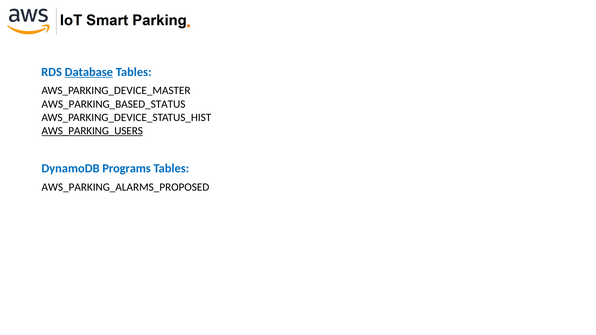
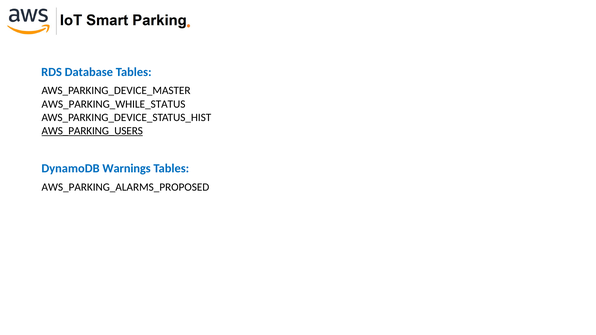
Database underline: present -> none
AWS_PARKING_BASED_STATUS: AWS_PARKING_BASED_STATUS -> AWS_PARKING_WHILE_STATUS
Programs: Programs -> Warnings
